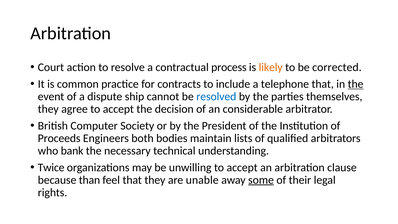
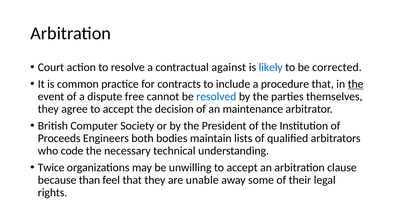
process: process -> against
likely colour: orange -> blue
telephone: telephone -> procedure
ship: ship -> free
considerable: considerable -> maintenance
bank: bank -> code
some underline: present -> none
